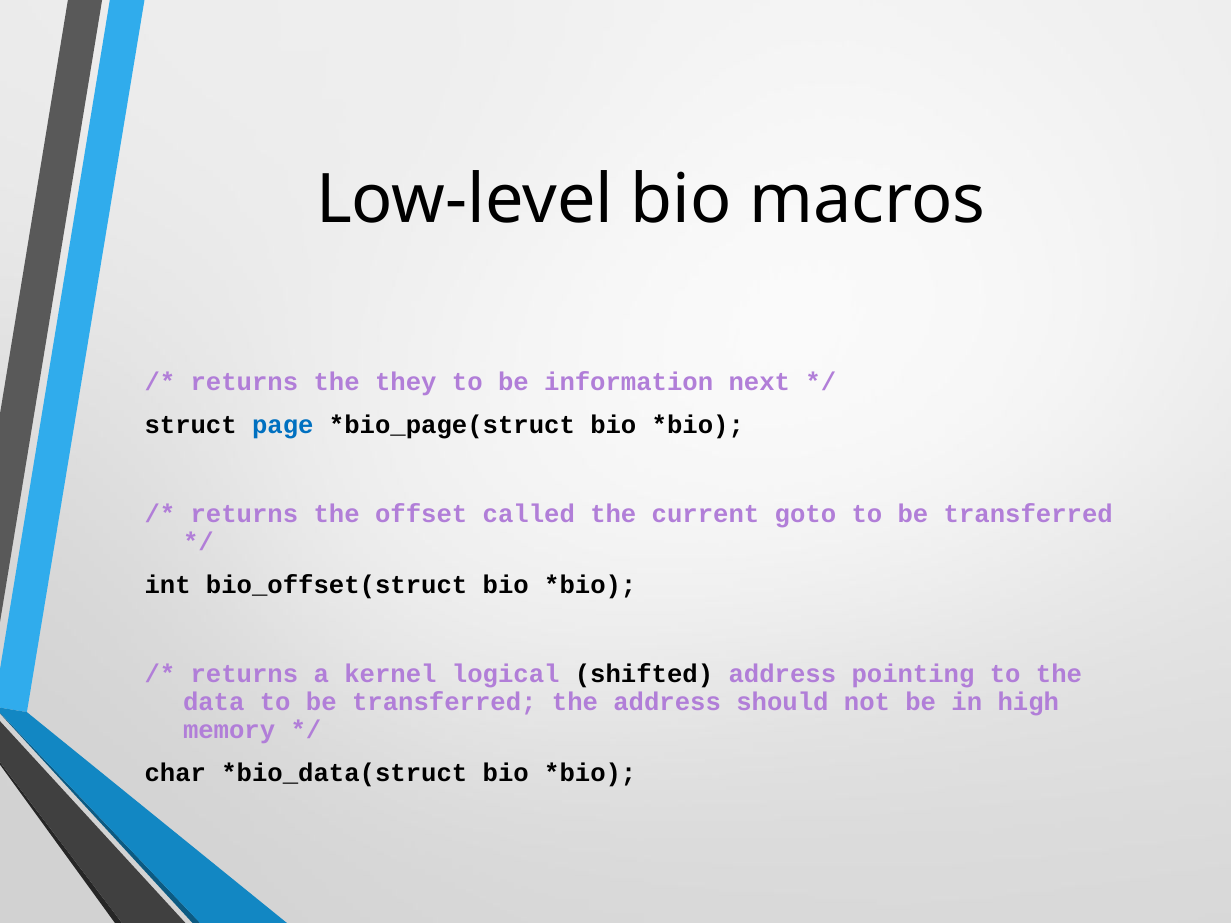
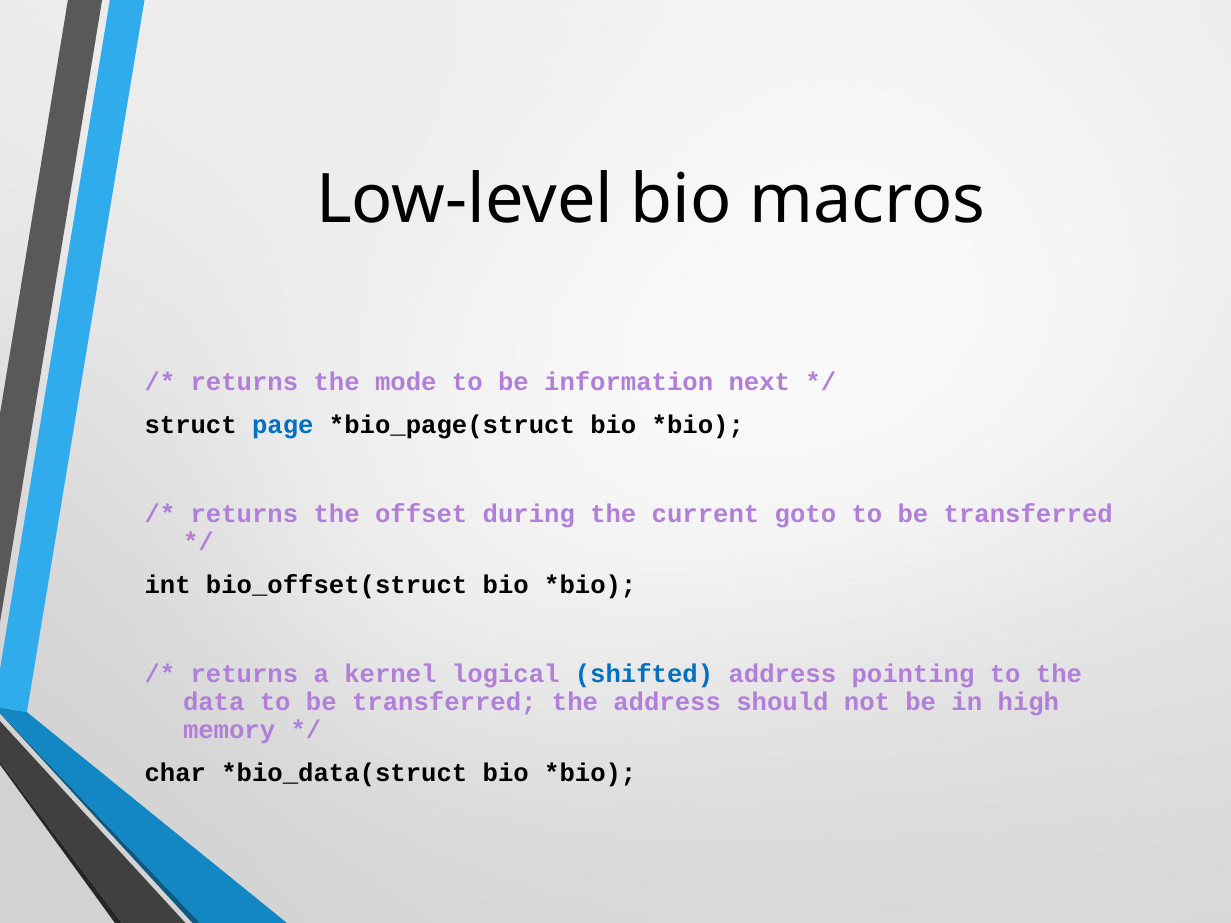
they: they -> mode
called: called -> during
shifted colour: black -> blue
